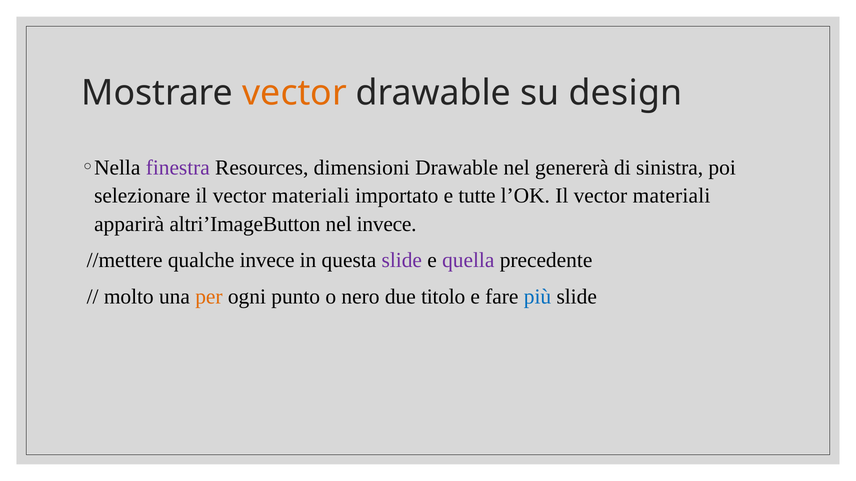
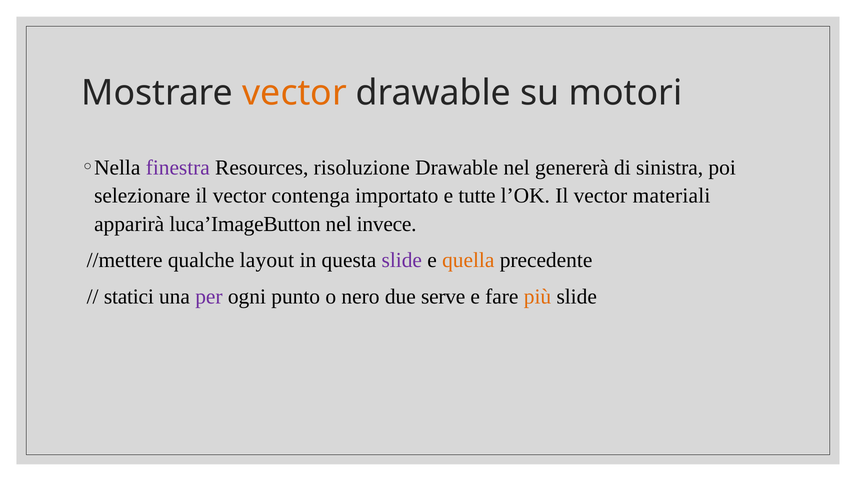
design: design -> motori
dimensioni: dimensioni -> risoluzione
selezionare il vector materiali: materiali -> contenga
altri’ImageButton: altri’ImageButton -> luca’ImageButton
qualche invece: invece -> layout
quella colour: purple -> orange
molto: molto -> statici
per colour: orange -> purple
titolo: titolo -> serve
più colour: blue -> orange
